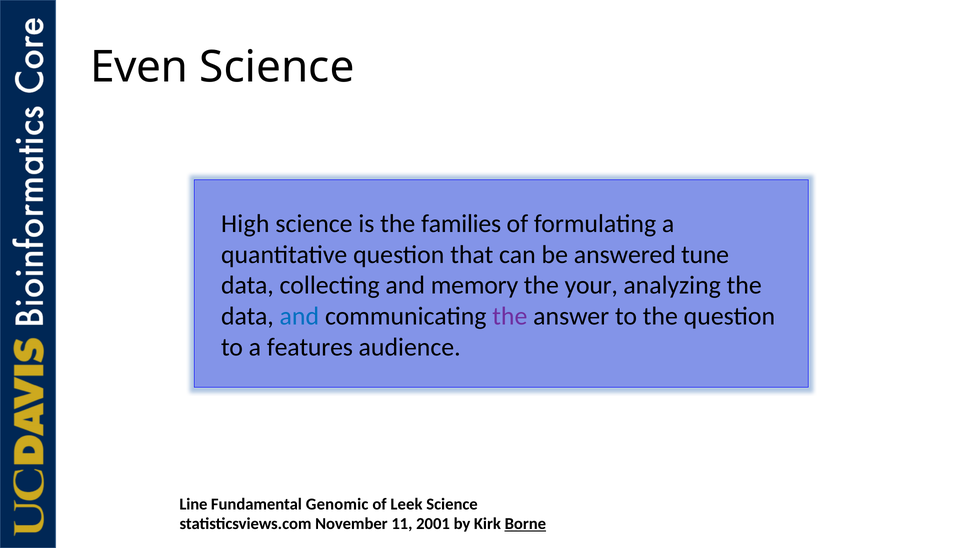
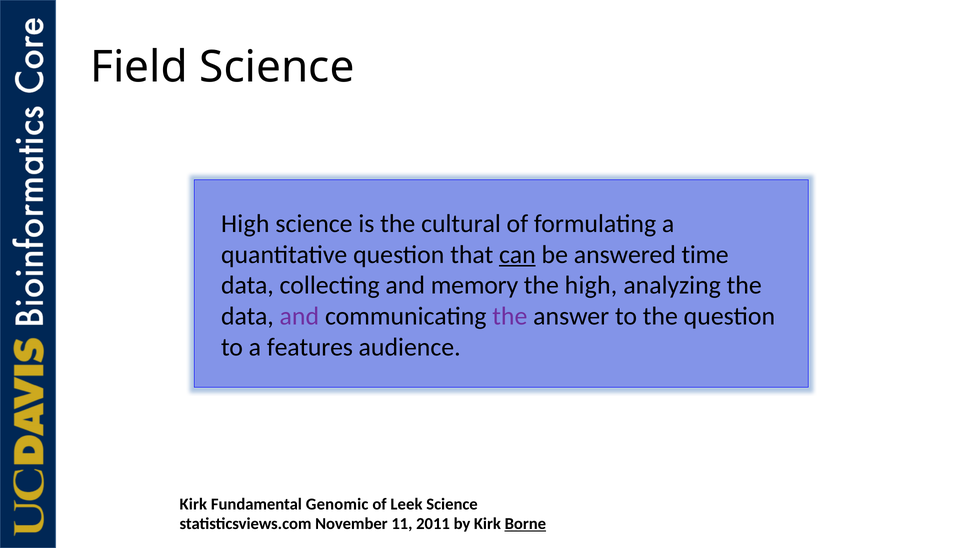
Even: Even -> Field
families: families -> cultural
can underline: none -> present
tune: tune -> time
the your: your -> high
and at (299, 317) colour: blue -> purple
Line at (193, 504): Line -> Kirk
2001: 2001 -> 2011
